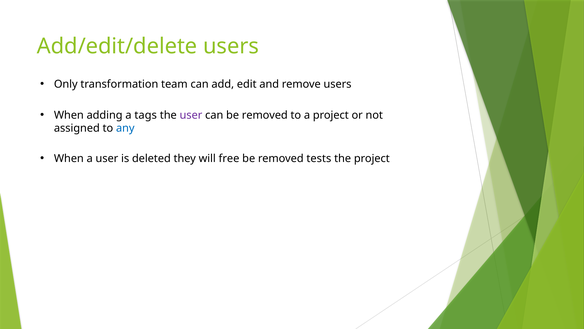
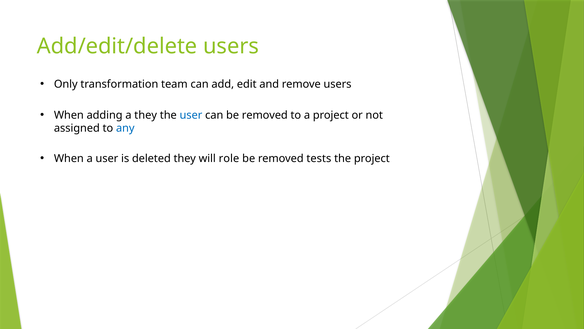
a tags: tags -> they
user at (191, 115) colour: purple -> blue
free: free -> role
